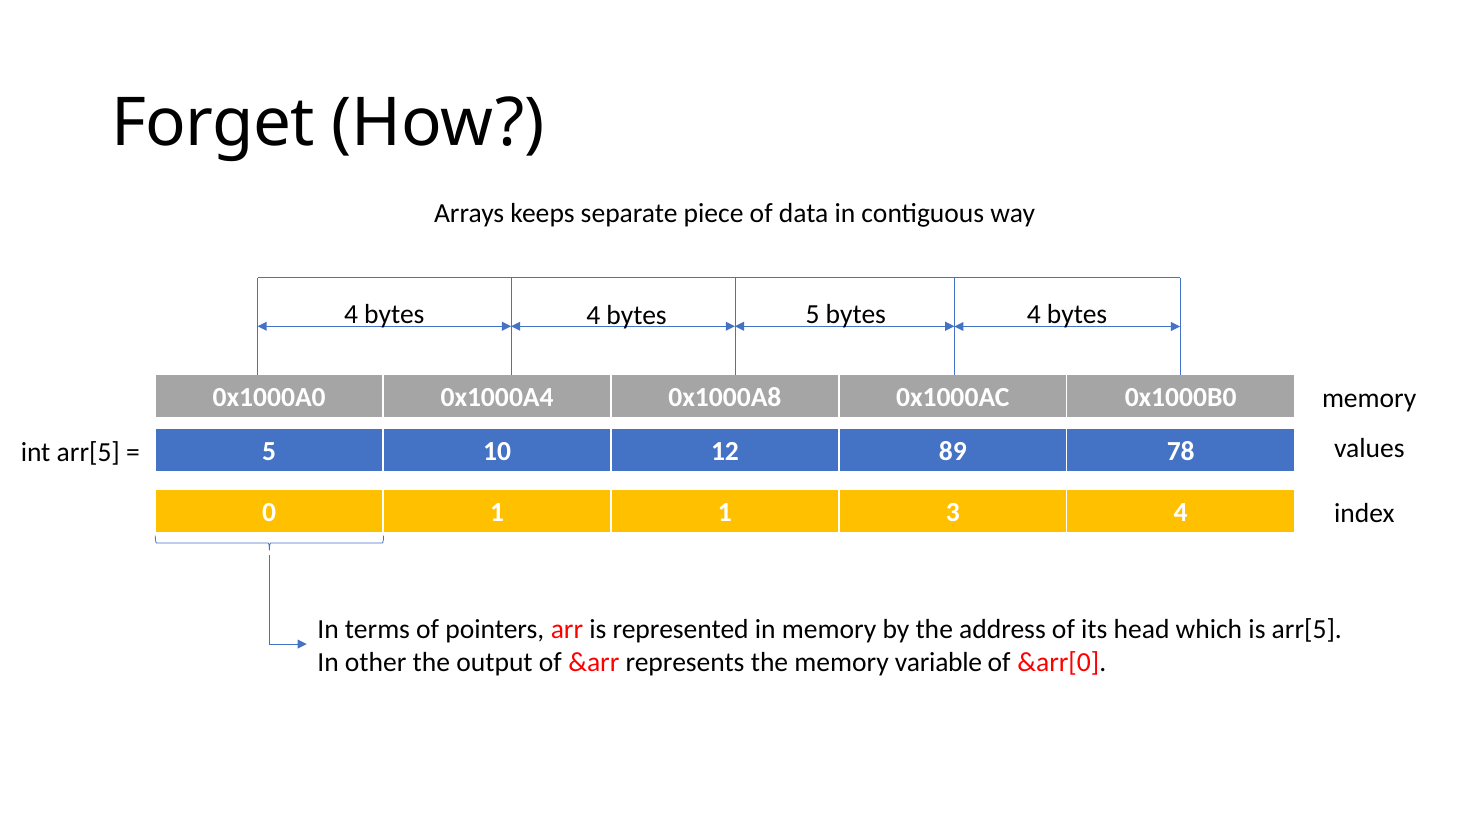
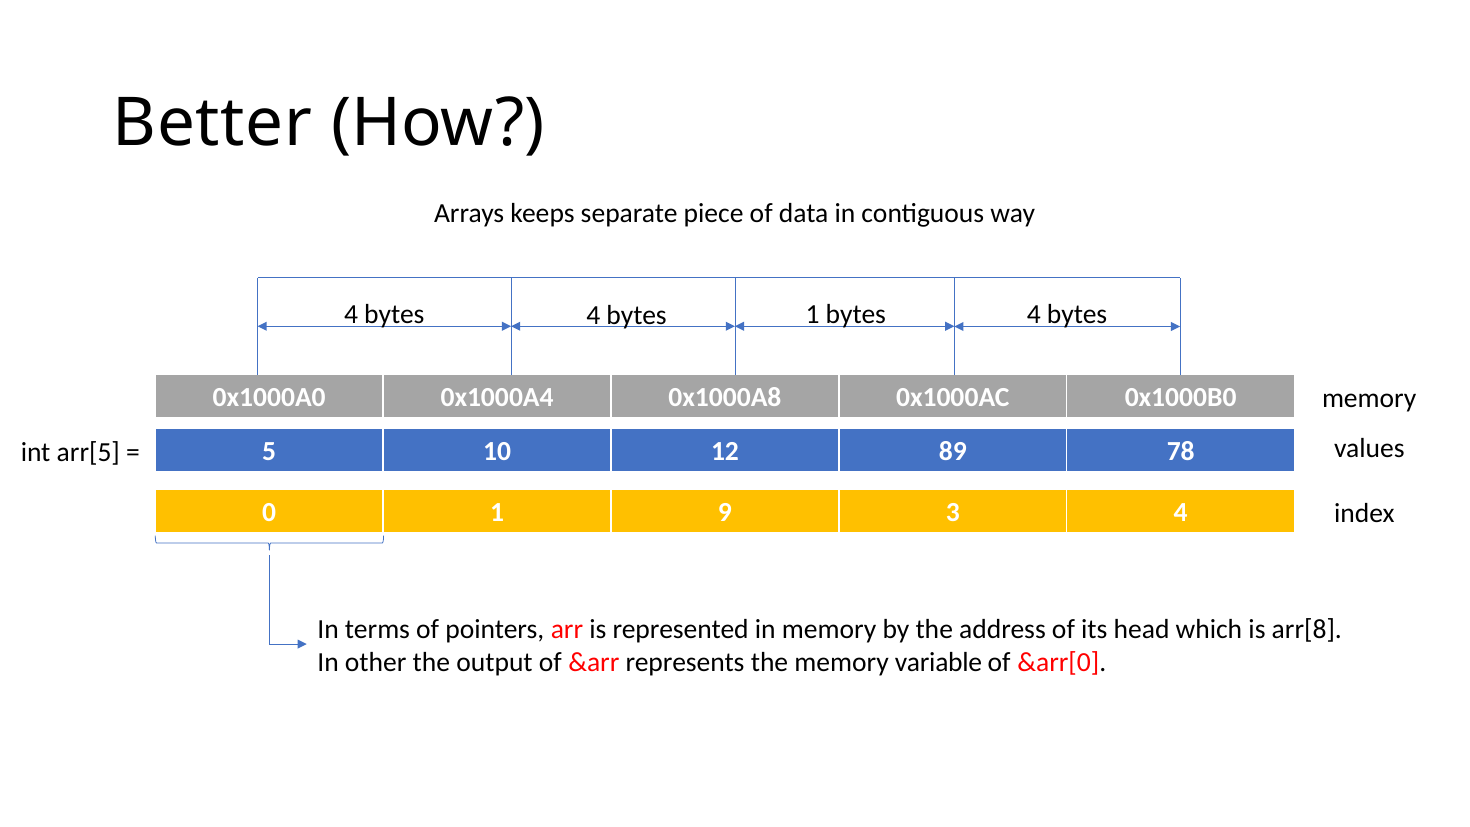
Forget: Forget -> Better
bytes 5: 5 -> 1
1 1: 1 -> 9
is arr[5: arr[5 -> arr[8
